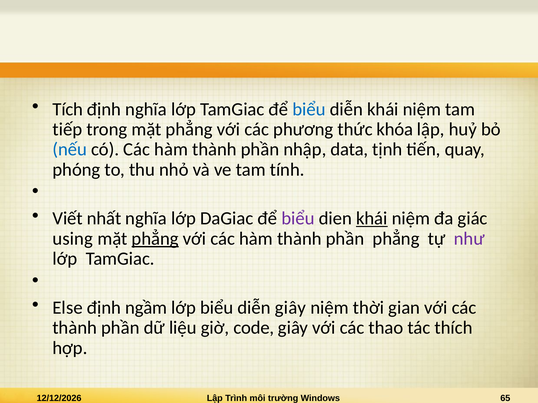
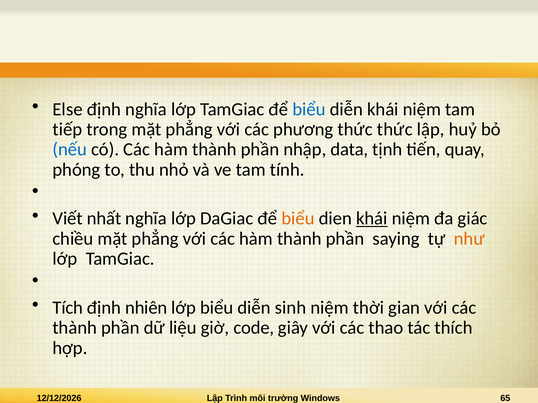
Tích: Tích -> Else
thức khóa: khóa -> thức
biểu at (298, 219) colour: purple -> orange
using: using -> chiều
phẳng at (155, 239) underline: present -> none
phần phẳng: phẳng -> saying
như colour: purple -> orange
Else: Else -> Tích
ngầm: ngầm -> nhiên
diễn giây: giây -> sinh
